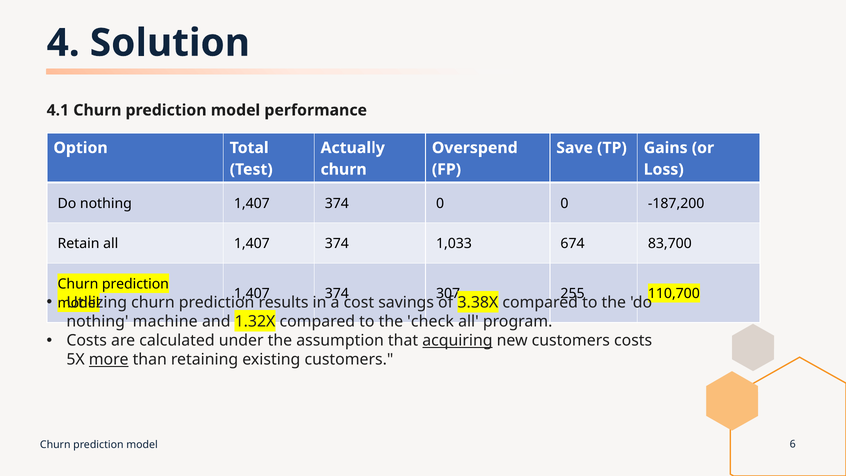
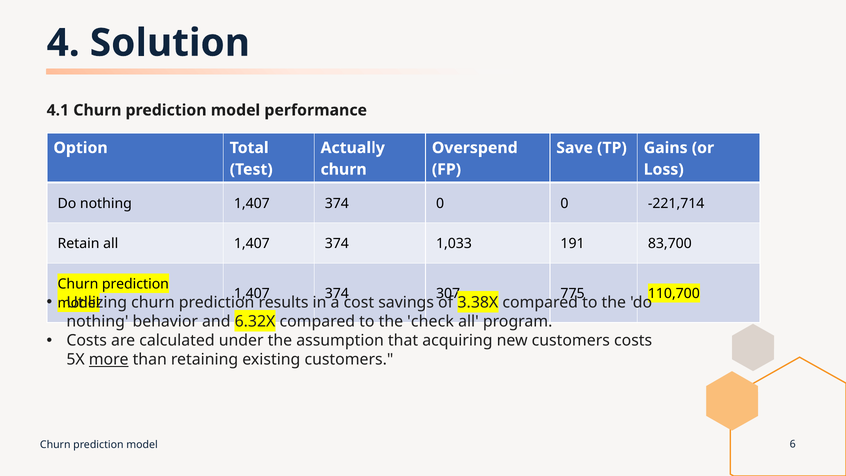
-187,200: -187,200 -> -221,714
674: 674 -> 191
255: 255 -> 775
machine: machine -> behavior
1.32X: 1.32X -> 6.32X
acquiring underline: present -> none
